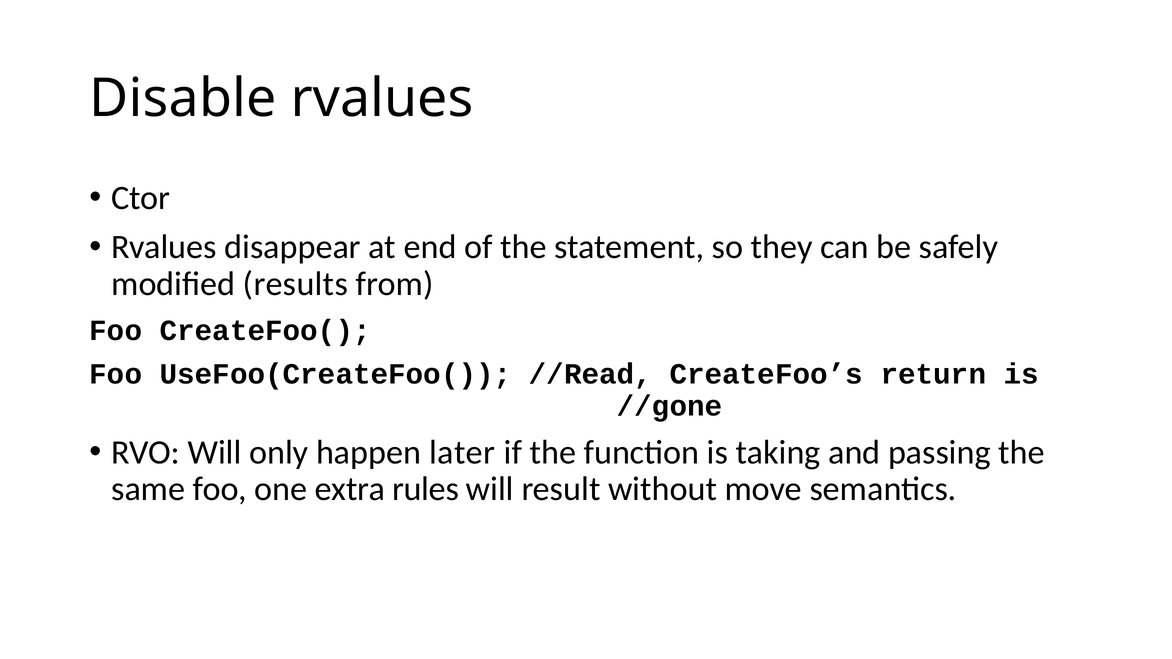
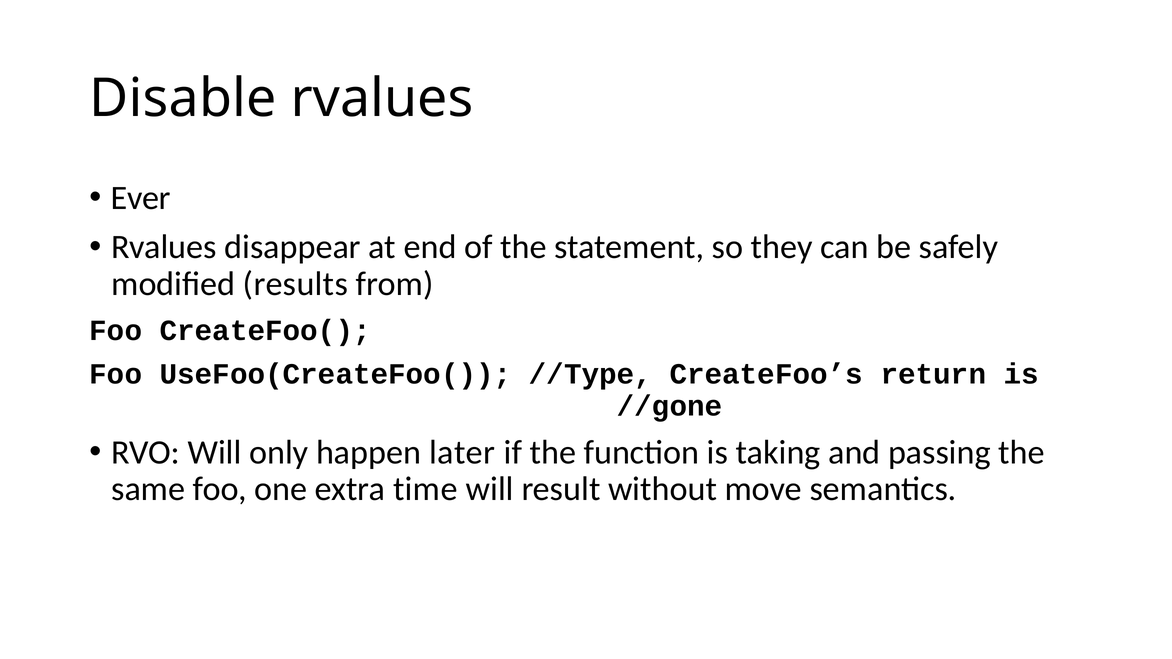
Ctor: Ctor -> Ever
//Read: //Read -> //Type
rules: rules -> time
